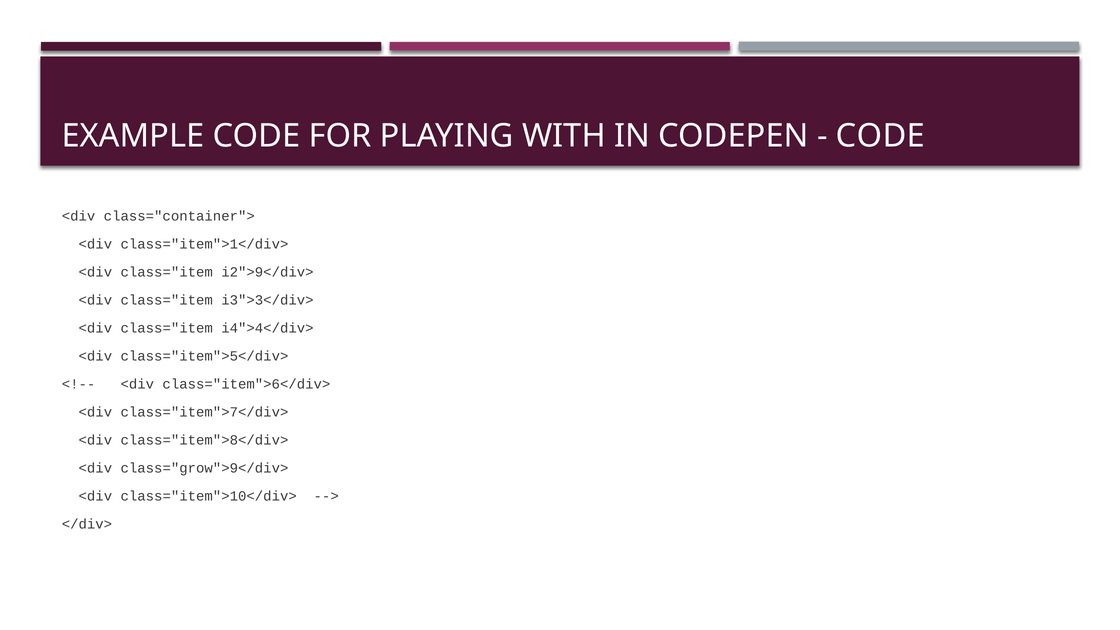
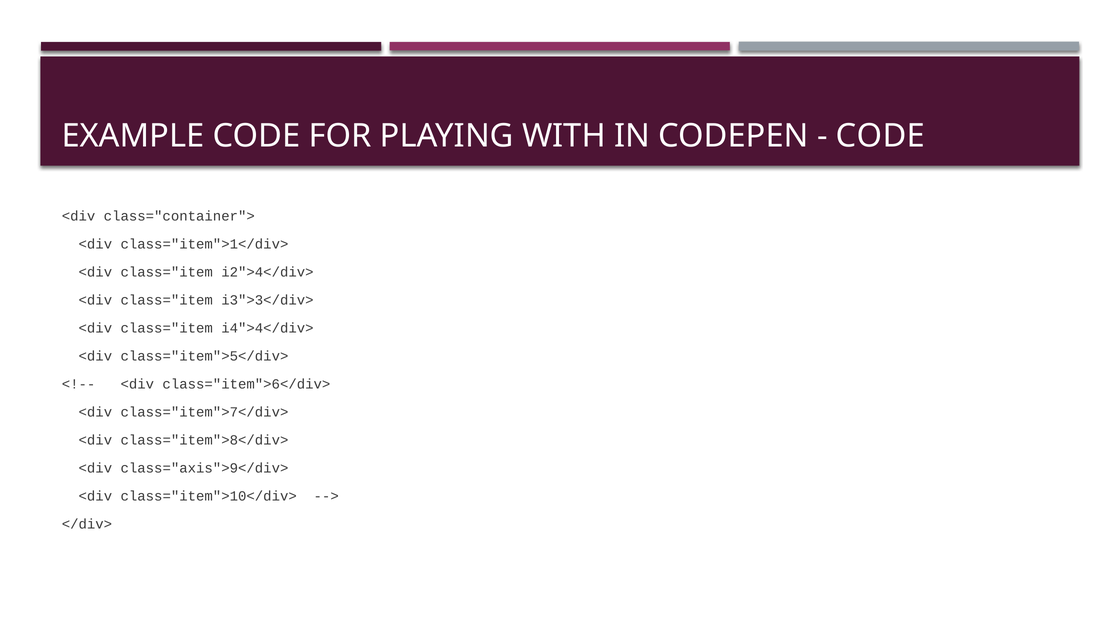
i2">9</div>: i2">9</div> -> i2">4</div>
class="grow">9</div>: class="grow">9</div> -> class="axis">9</div>
